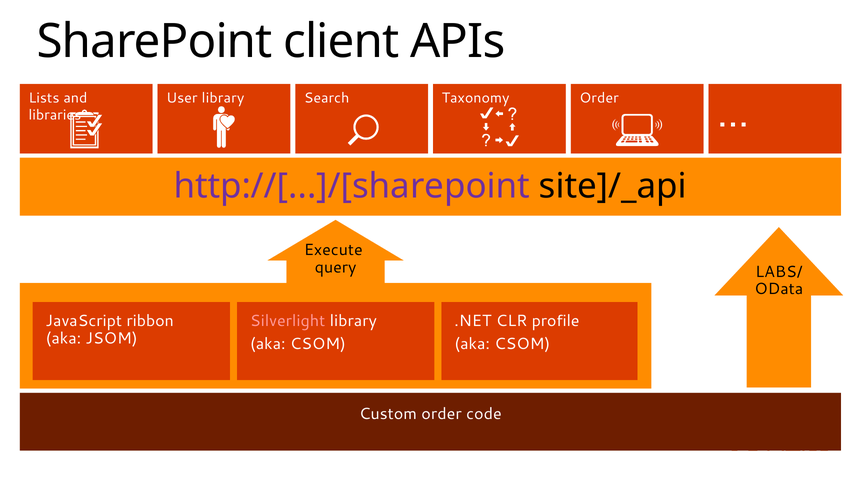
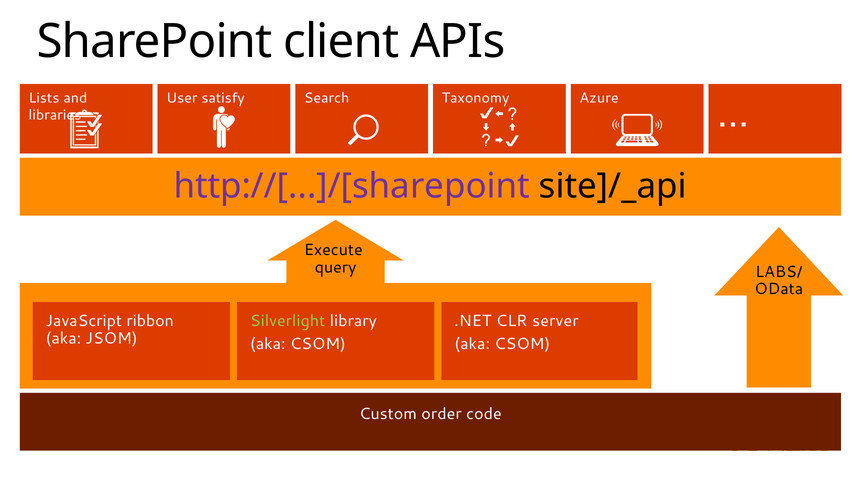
User library: library -> satisfy
Taxonomy Order: Order -> Azure
Silverlight colour: pink -> light green
profile: profile -> server
